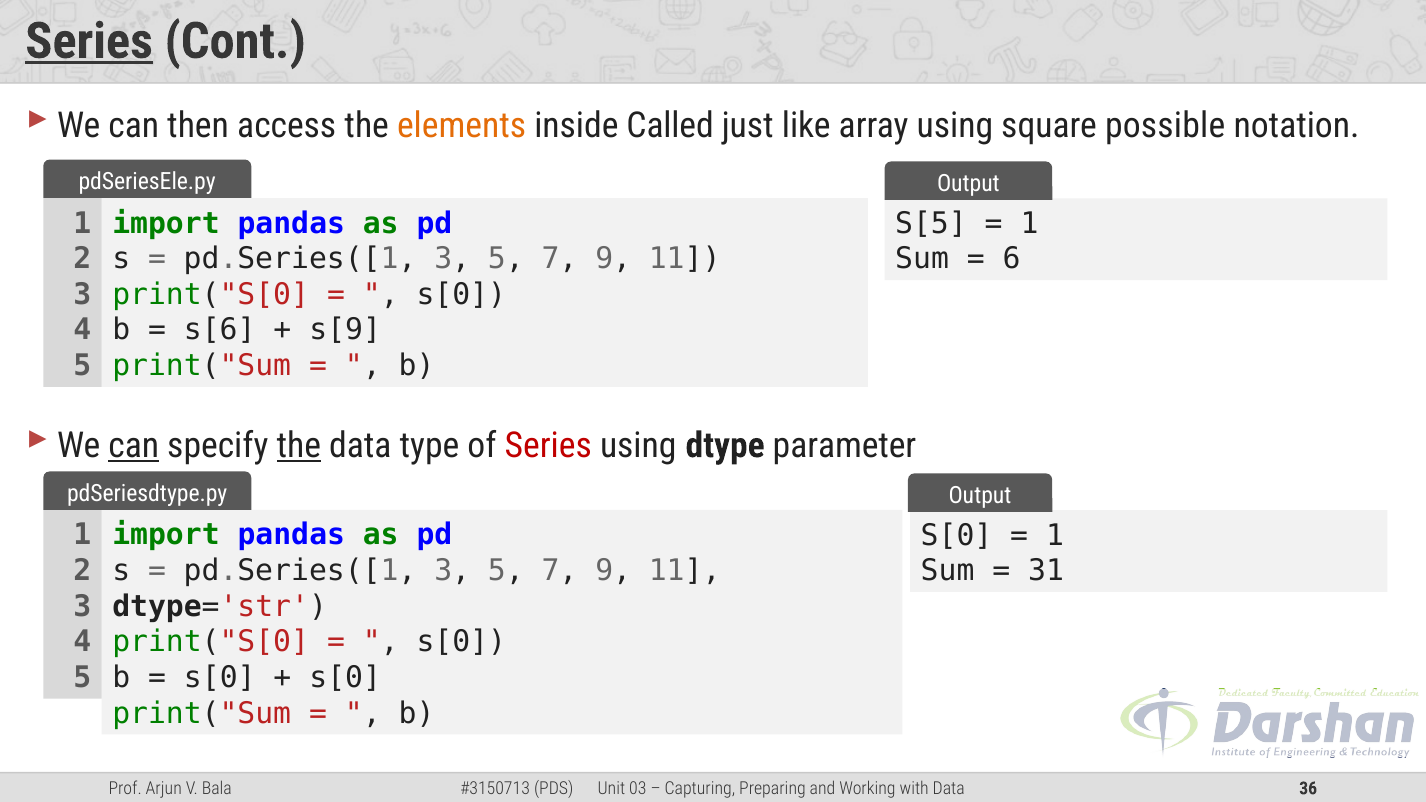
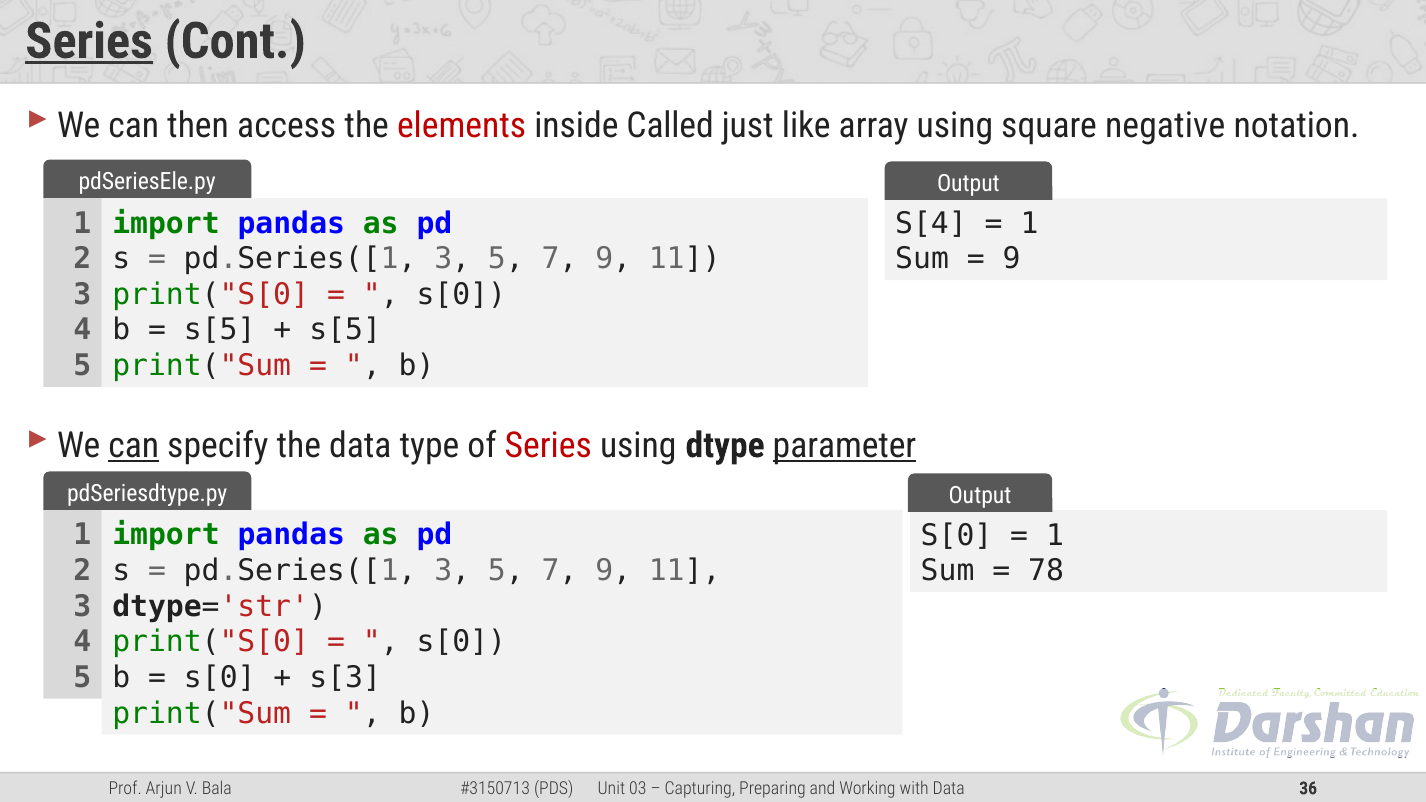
elements colour: orange -> red
possible: possible -> negative
S[5: S[5 -> S[4
6 at (1012, 259): 6 -> 9
s[6 at (220, 330): s[6 -> s[5
s[9 at (345, 330): s[9 -> s[5
the at (299, 445) underline: present -> none
parameter underline: none -> present
31: 31 -> 78
s[0 at (345, 678): s[0 -> s[3
